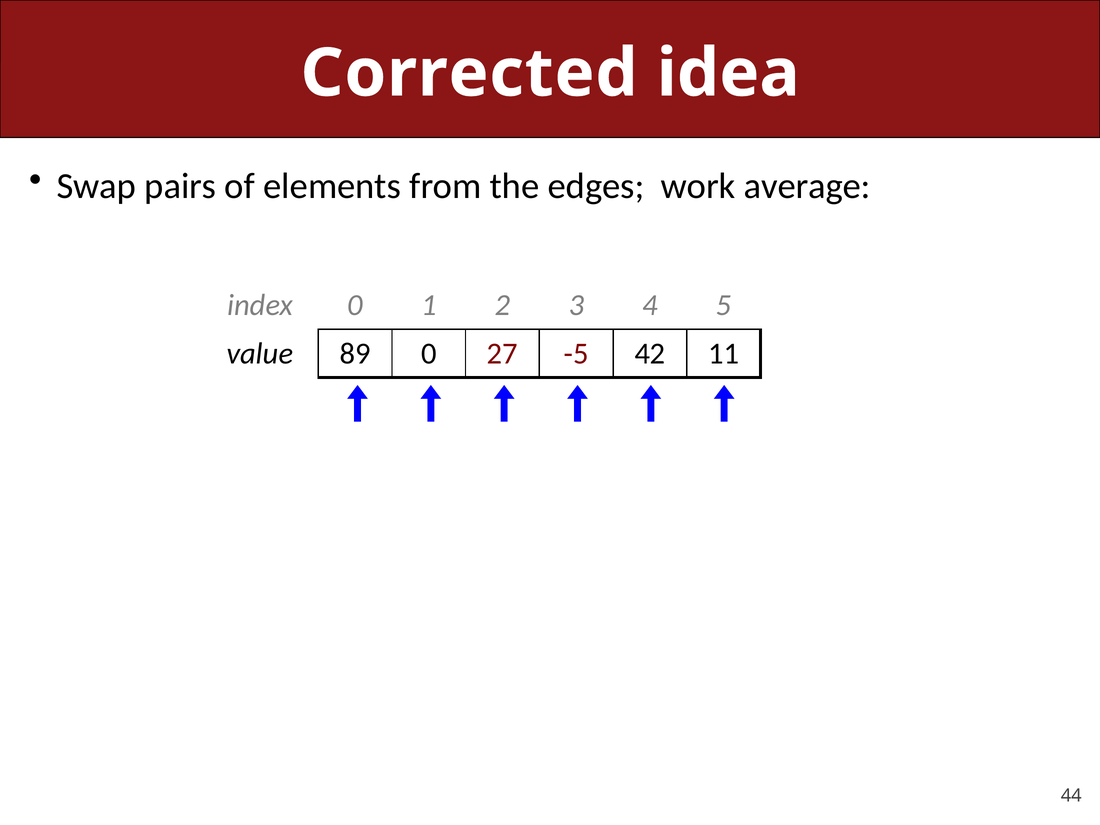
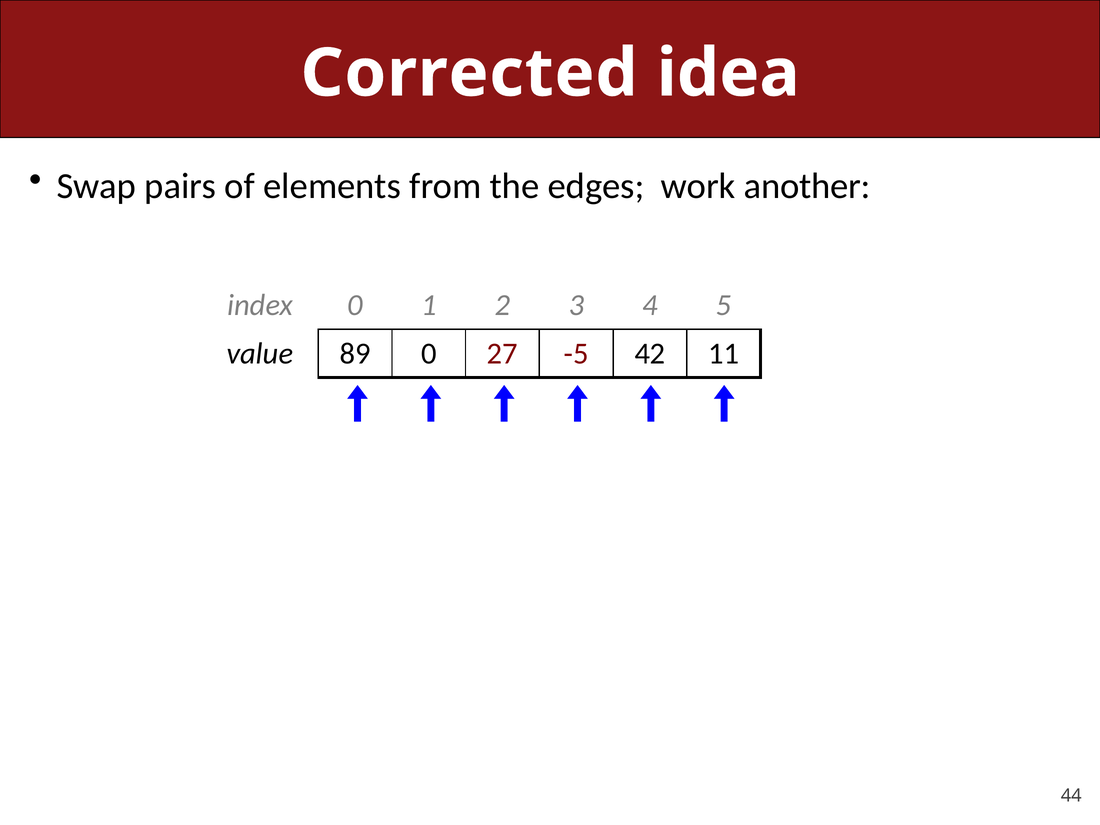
average: average -> another
